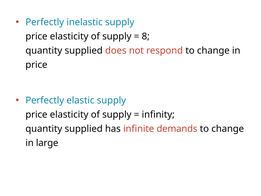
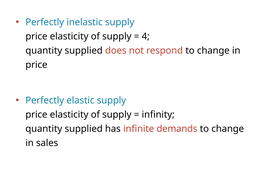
8: 8 -> 4
large: large -> sales
